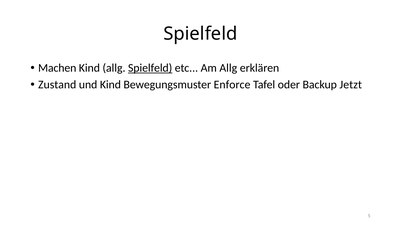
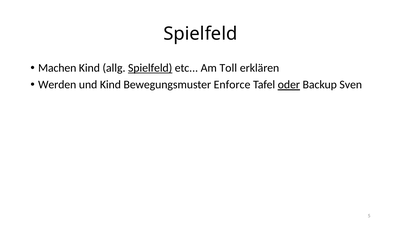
Am Allg: Allg -> Toll
Zustand: Zustand -> Werden
oder underline: none -> present
Jetzt: Jetzt -> Sven
